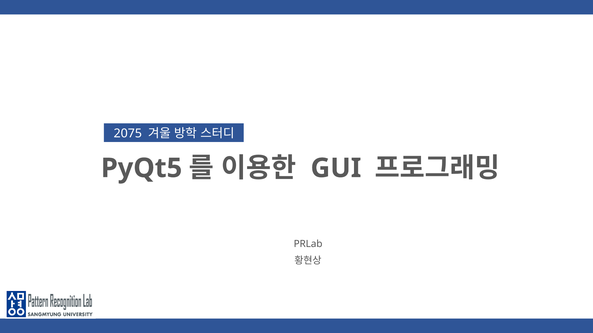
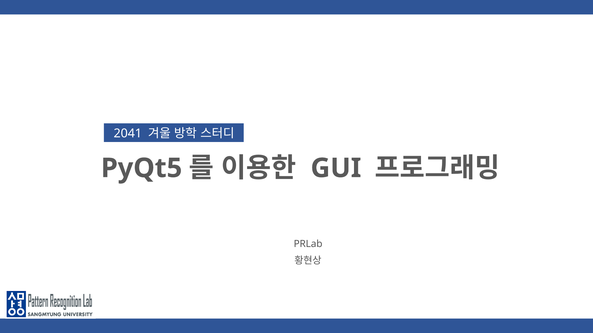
2075: 2075 -> 2041
